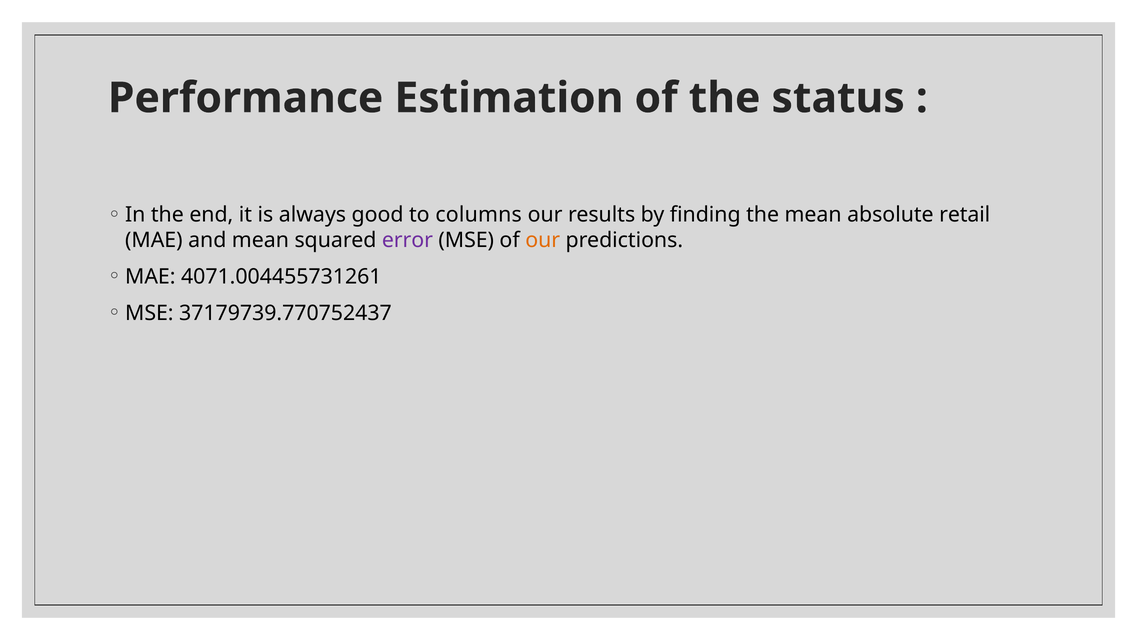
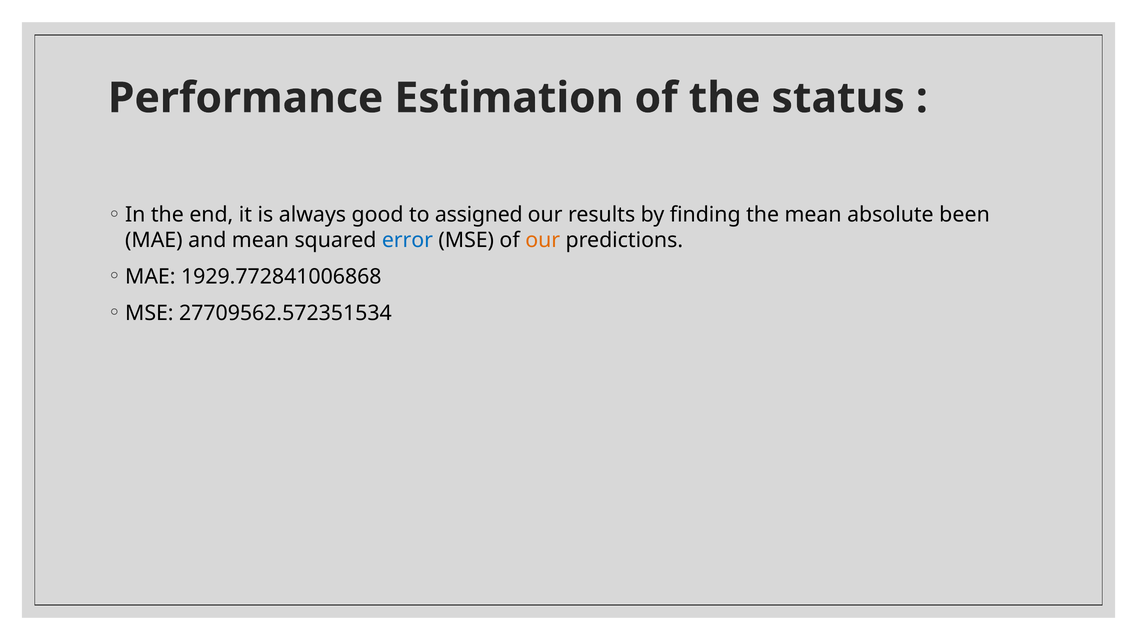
columns: columns -> assigned
retail: retail -> been
error colour: purple -> blue
4071.004455731261: 4071.004455731261 -> 1929.772841006868
37179739.770752437: 37179739.770752437 -> 27709562.572351534
